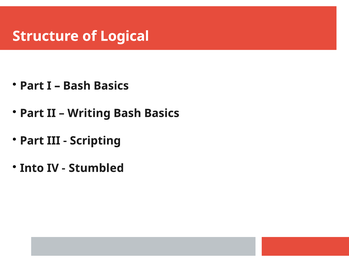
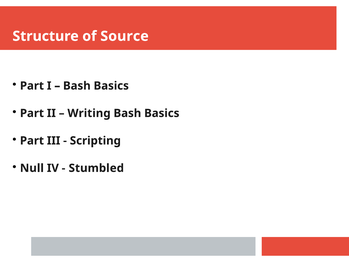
Logical: Logical -> Source
Into: Into -> Null
